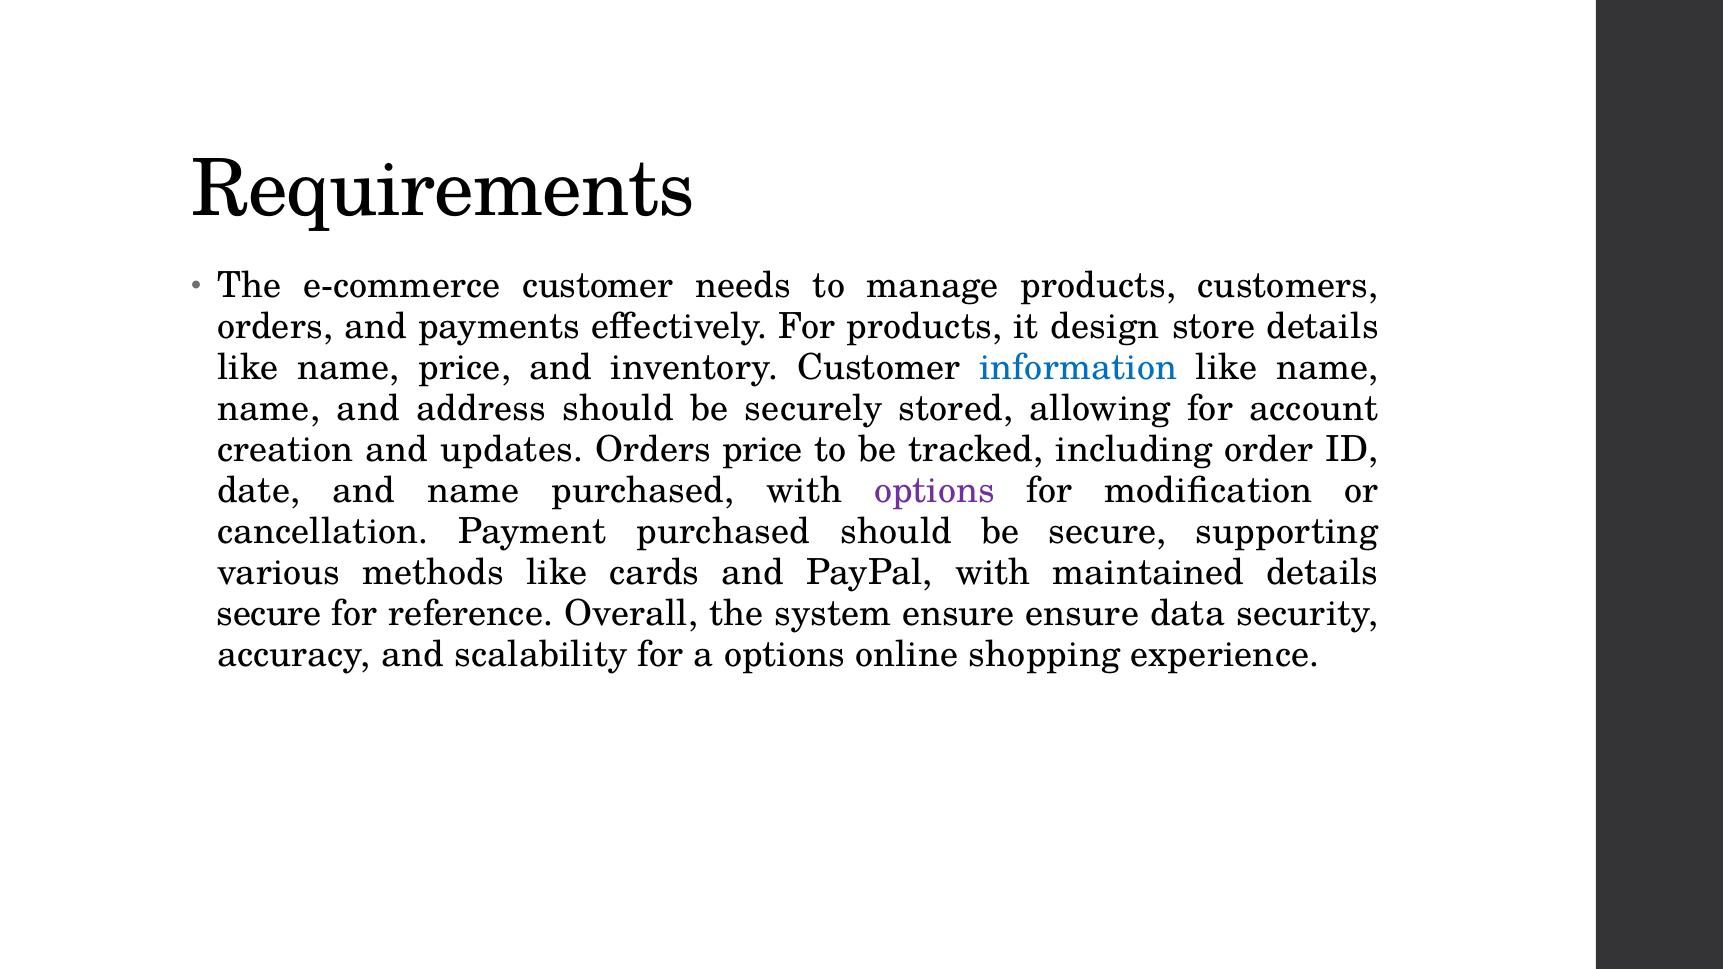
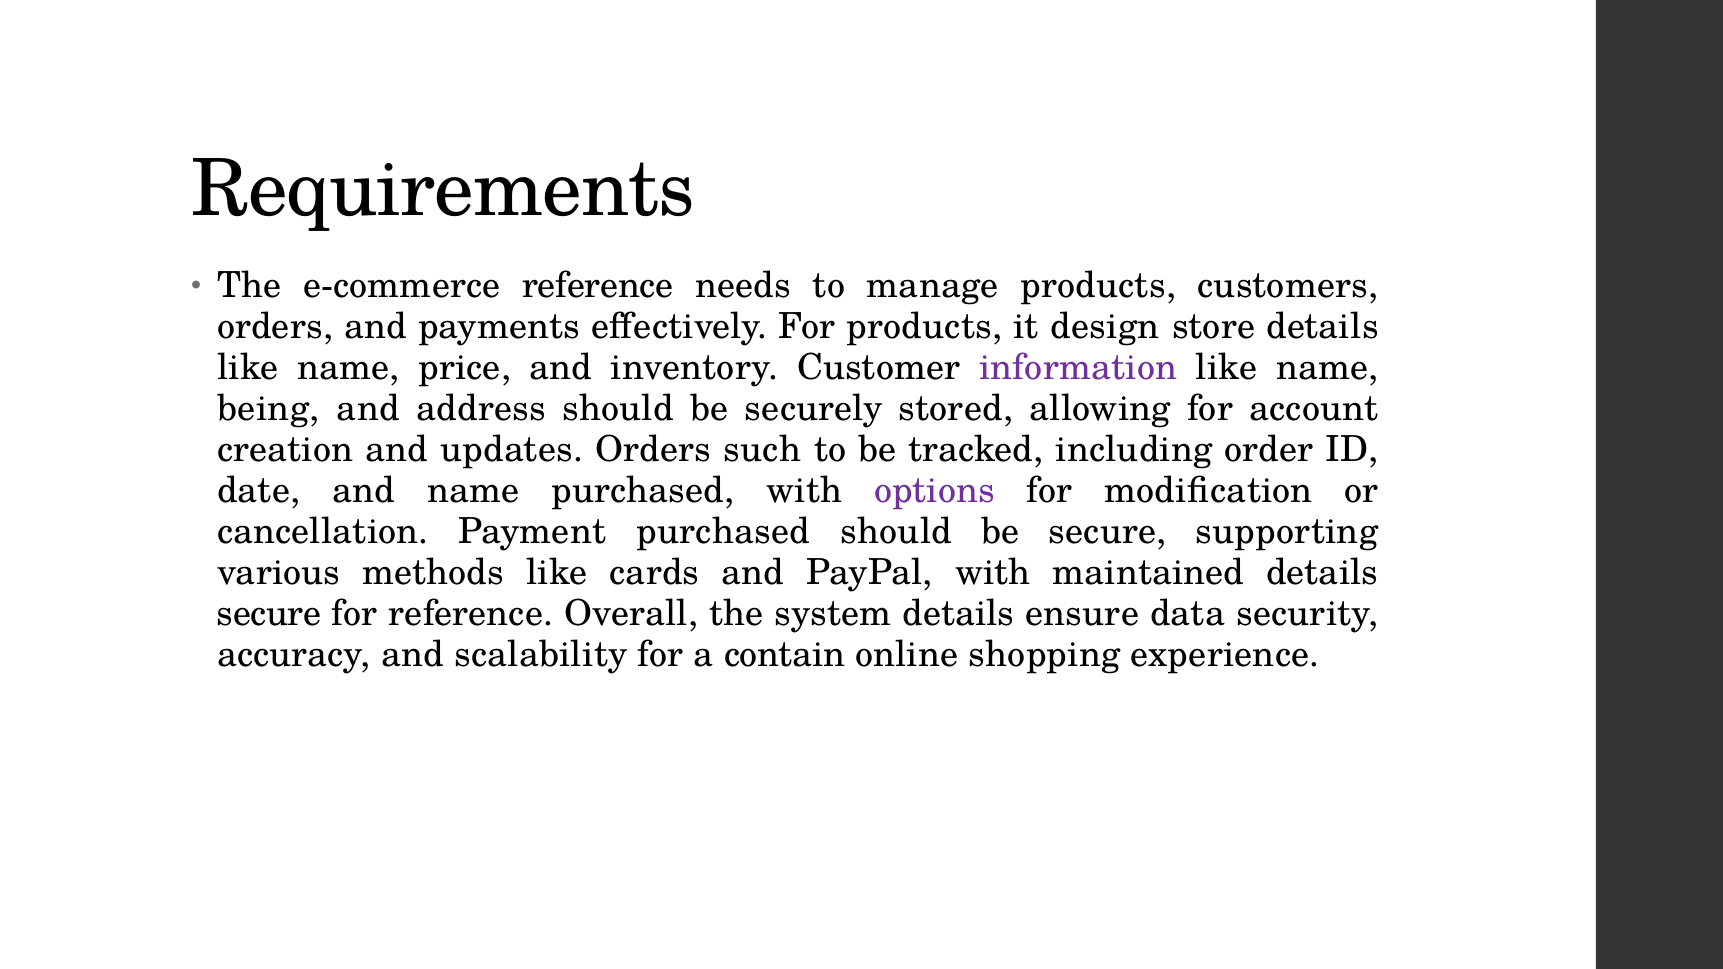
e-commerce customer: customer -> reference
information colour: blue -> purple
name at (269, 409): name -> being
Orders price: price -> such
system ensure: ensure -> details
a options: options -> contain
